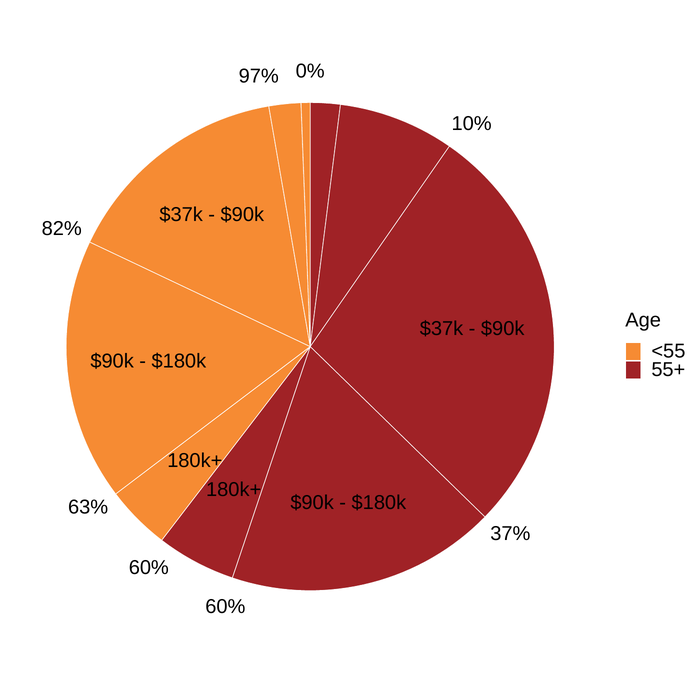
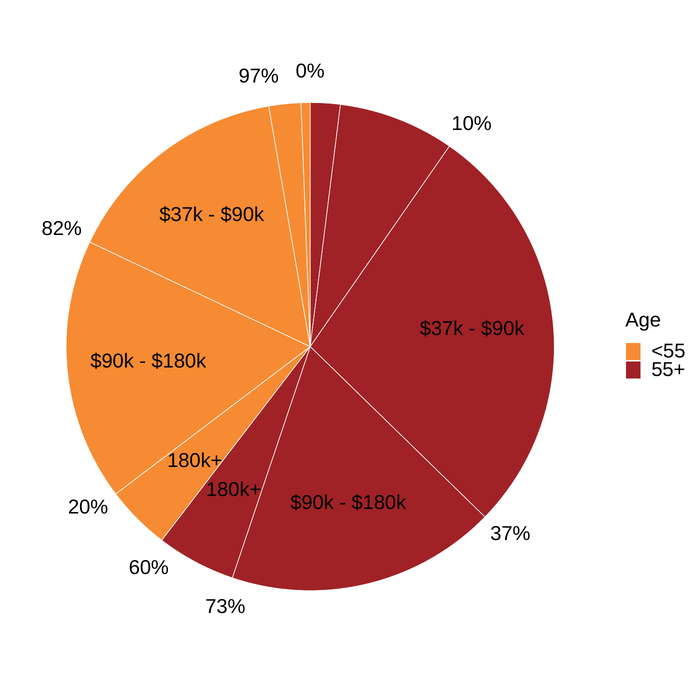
63%: 63% -> 20%
60% at (225, 607): 60% -> 73%
